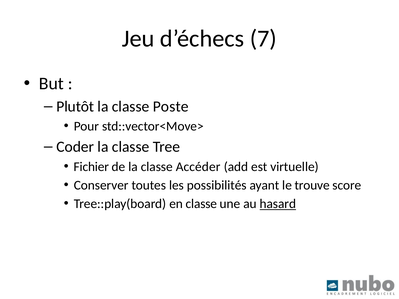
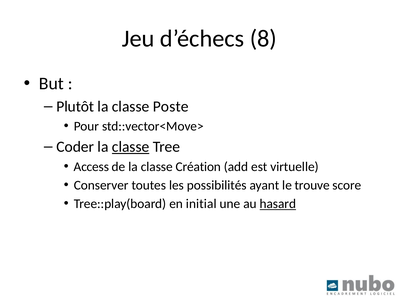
7: 7 -> 8
classe at (131, 147) underline: none -> present
Fichier: Fichier -> Access
Accéder: Accéder -> Création
en classe: classe -> initial
